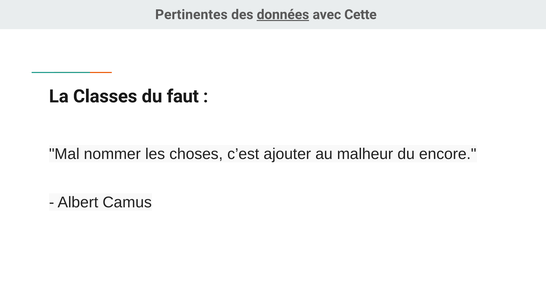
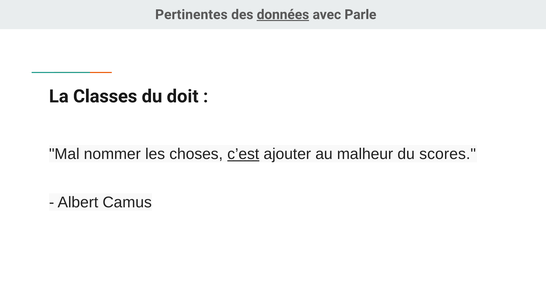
Cette: Cette -> Parle
faut: faut -> doit
c’est underline: none -> present
encore: encore -> scores
